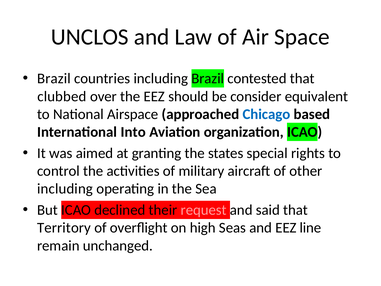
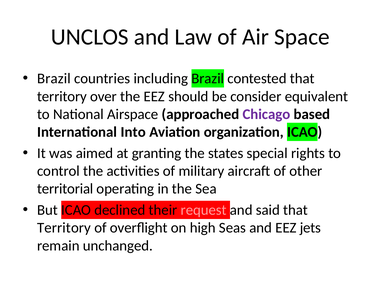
clubbed at (62, 96): clubbed -> territory
Chicago colour: blue -> purple
including at (65, 189): including -> territorial
line: line -> jets
